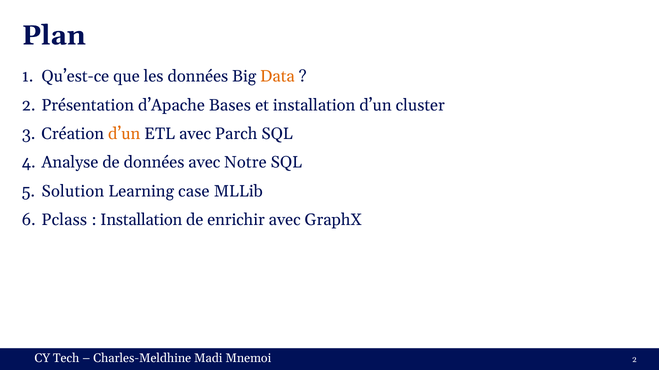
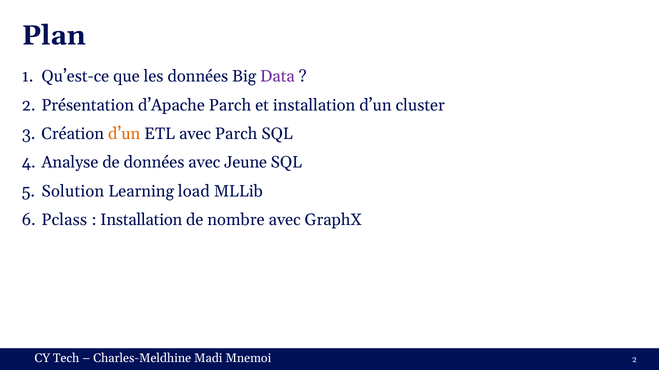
Data colour: orange -> purple
d’Apache Bases: Bases -> Parch
Notre: Notre -> Jeune
case: case -> load
enrichir: enrichir -> nombre
